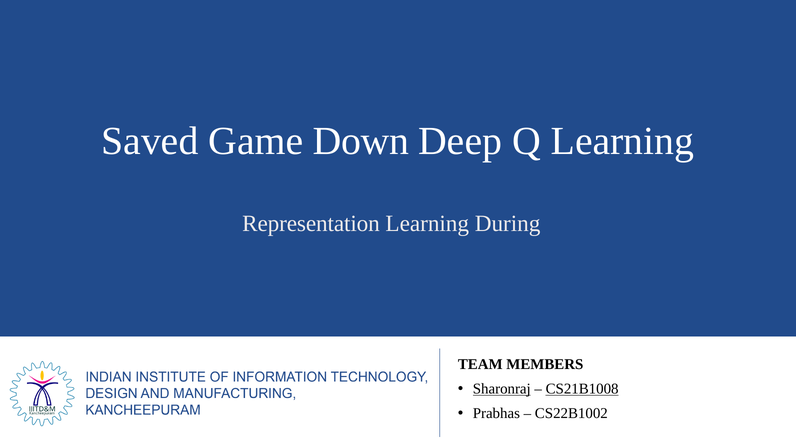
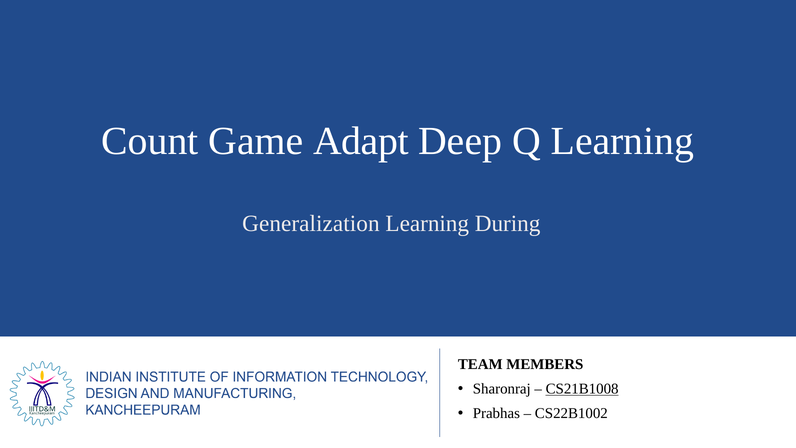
Saved: Saved -> Count
Down: Down -> Adapt
Representation: Representation -> Generalization
Sharonraj underline: present -> none
